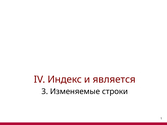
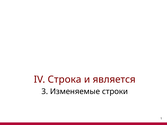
Индекс: Индекс -> Строка
